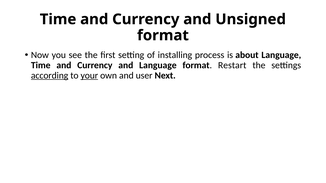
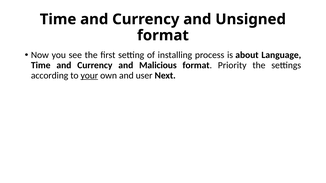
and Language: Language -> Malicious
Restart: Restart -> Priority
according underline: present -> none
